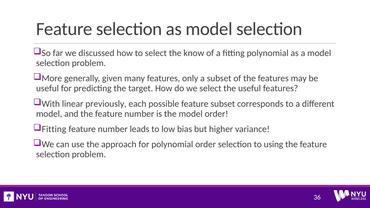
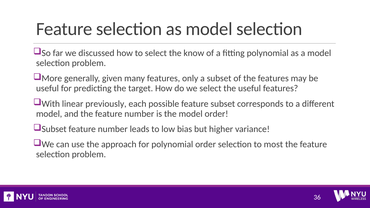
Fitting at (54, 129): Fitting -> Subset
using: using -> most
